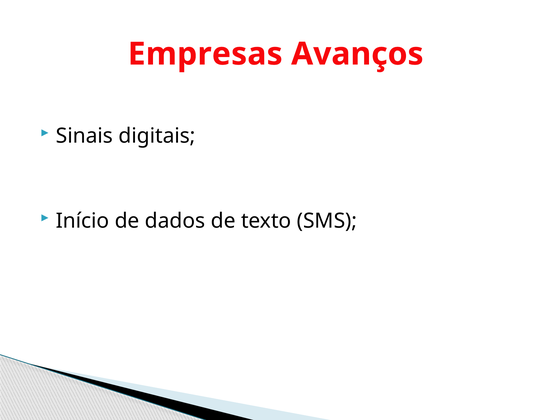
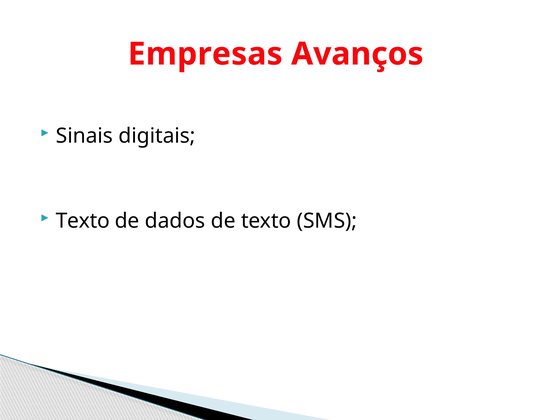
Início at (83, 221): Início -> Texto
